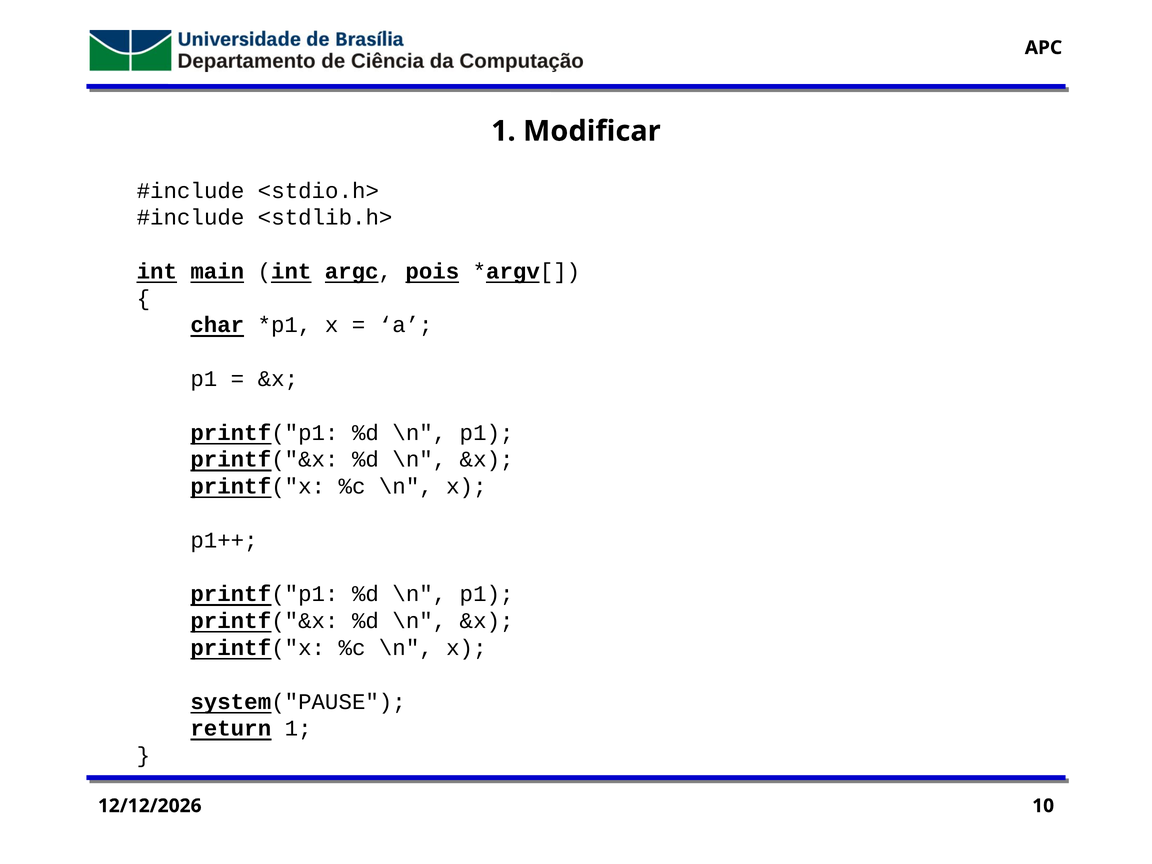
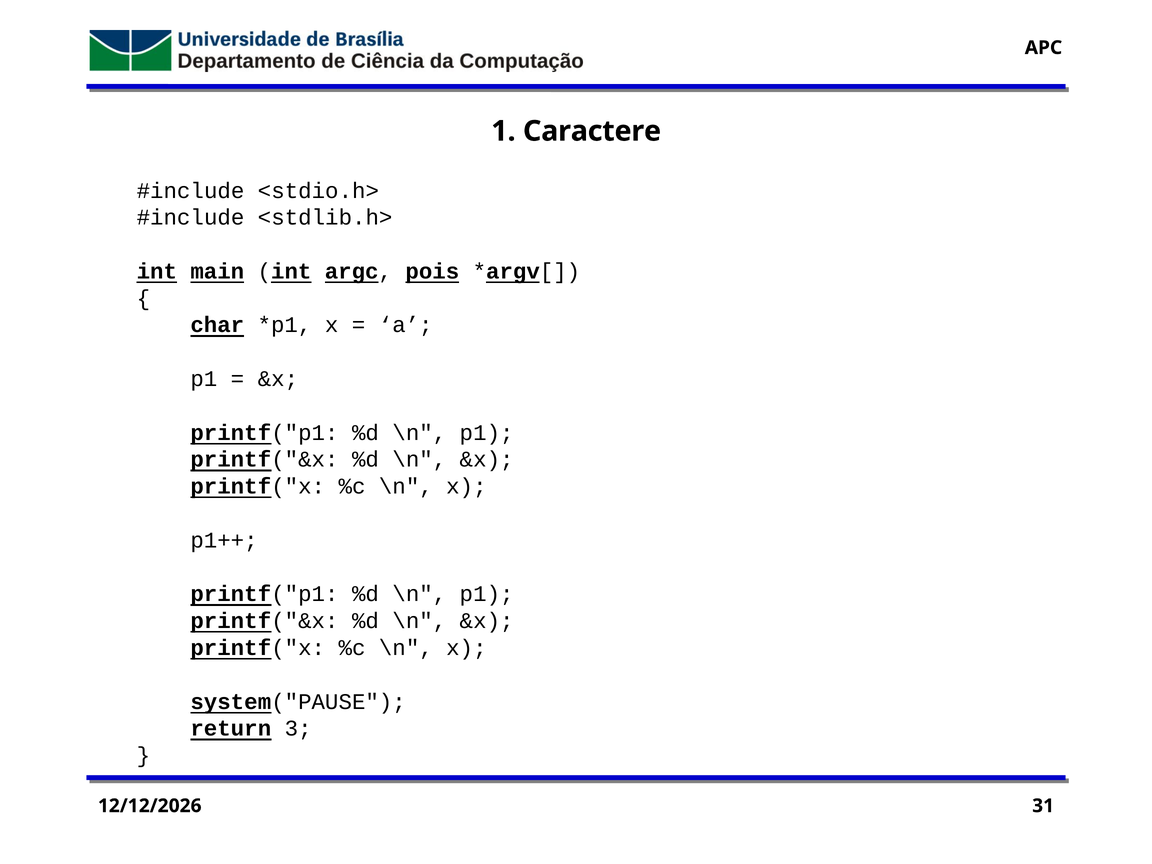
Modificar: Modificar -> Caractere
return 1: 1 -> 3
10: 10 -> 31
